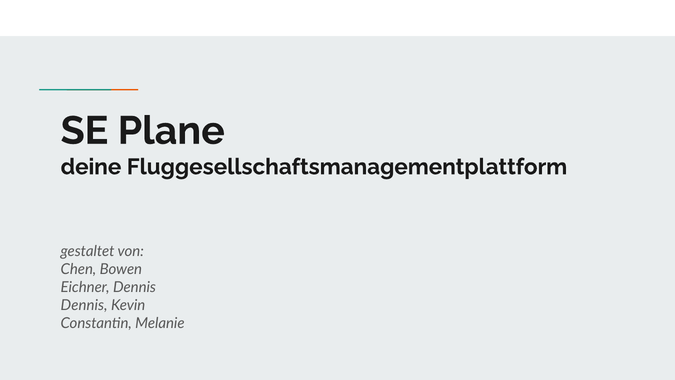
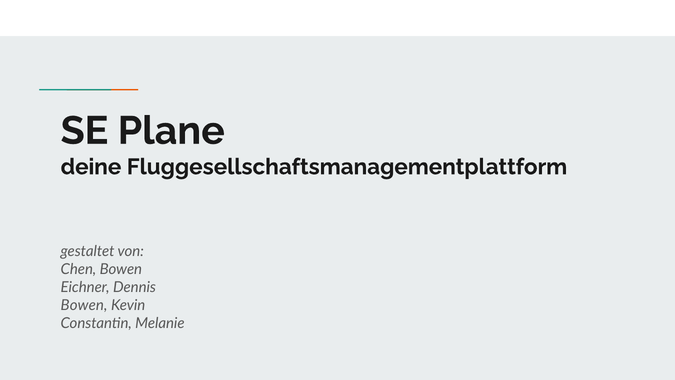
Dennis at (84, 305): Dennis -> Bowen
